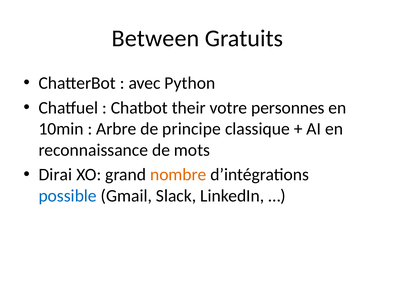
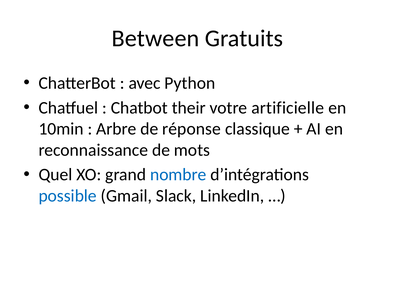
personnes: personnes -> artificielle
principe: principe -> réponse
Dirai: Dirai -> Quel
nombre colour: orange -> blue
